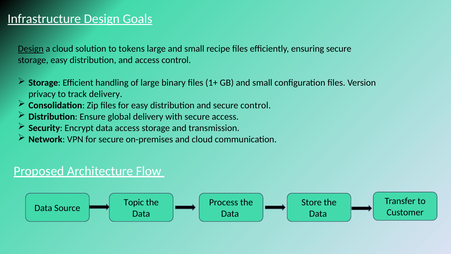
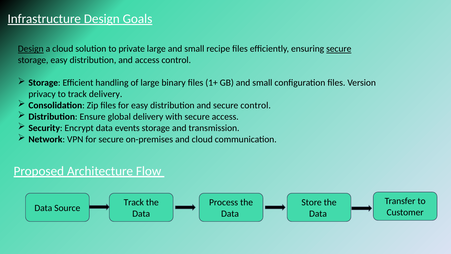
tokens: tokens -> private
secure at (339, 49) underline: none -> present
data access: access -> events
Topic at (134, 202): Topic -> Track
